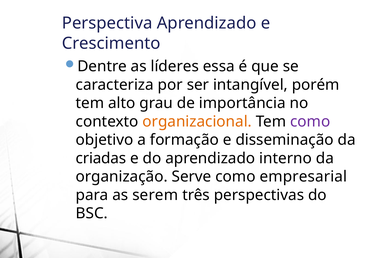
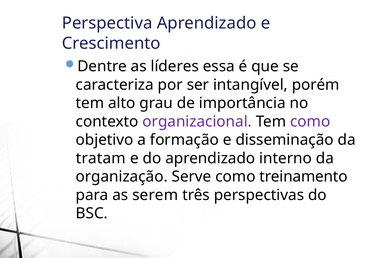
organizacional colour: orange -> purple
criadas: criadas -> tratam
empresarial: empresarial -> treinamento
